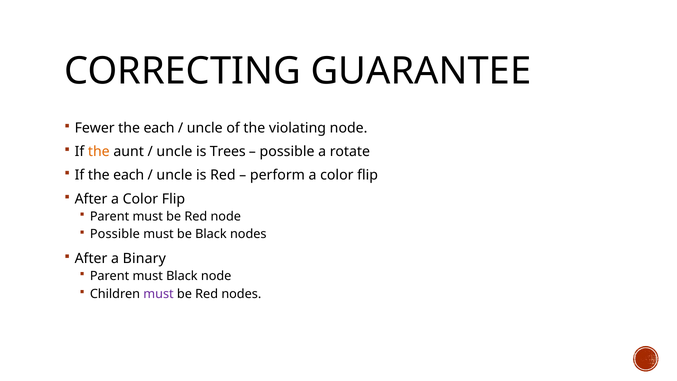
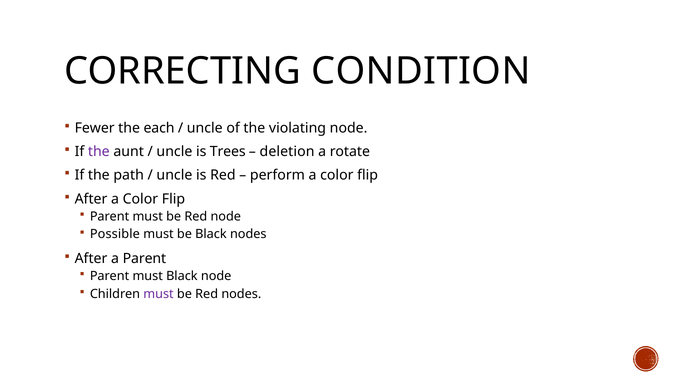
GUARANTEE: GUARANTEE -> CONDITION
the at (99, 152) colour: orange -> purple
possible at (287, 152): possible -> deletion
If the each: each -> path
a Binary: Binary -> Parent
